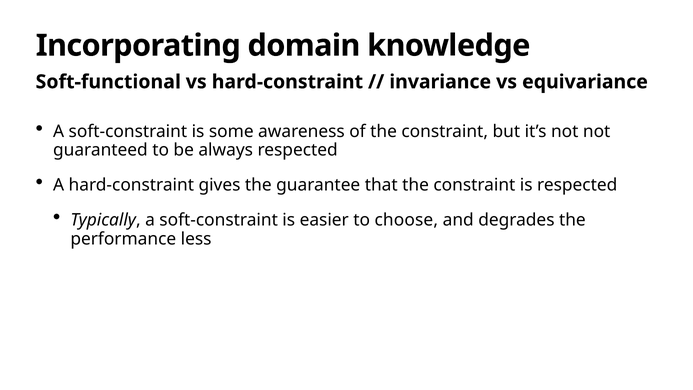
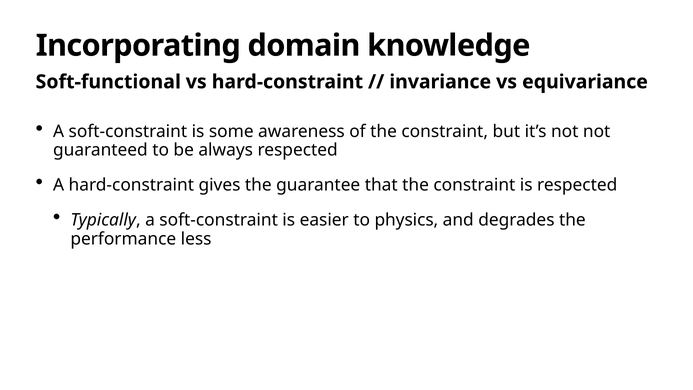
choose: choose -> physics
